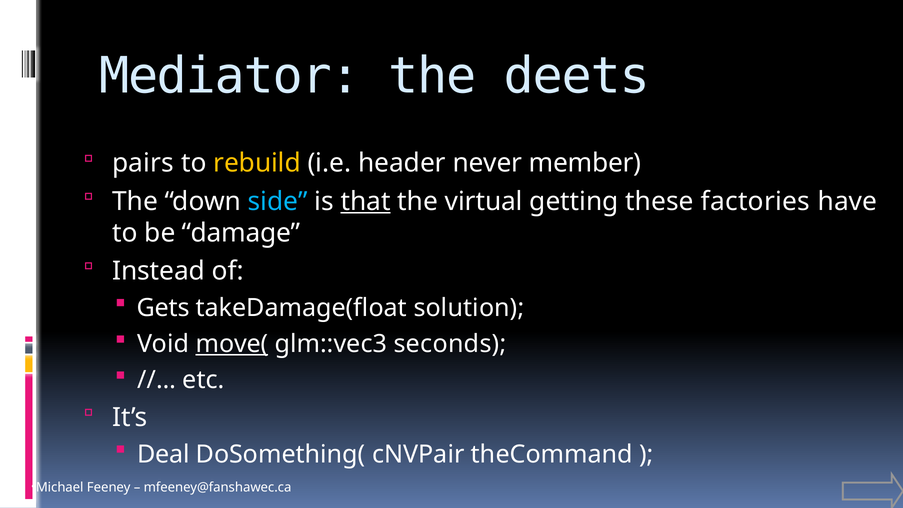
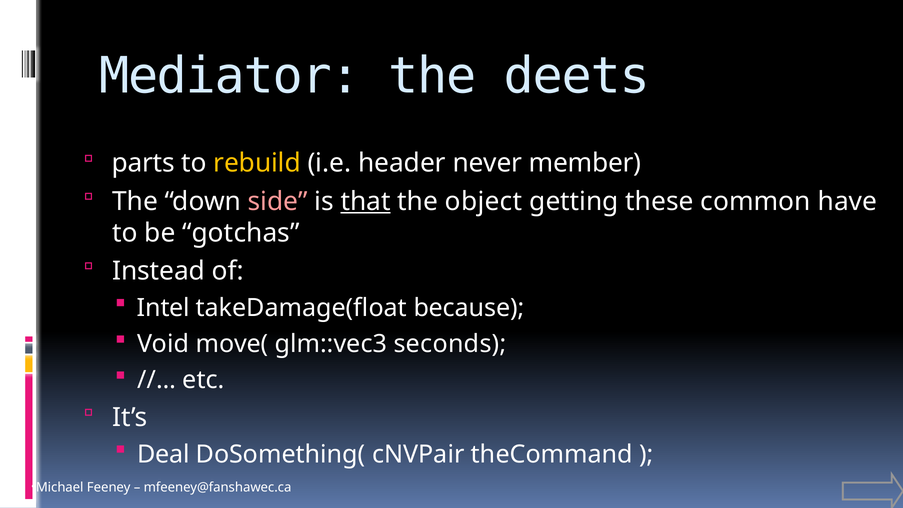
pairs: pairs -> parts
side colour: light blue -> pink
virtual: virtual -> object
factories: factories -> common
damage: damage -> gotchas
Gets: Gets -> Intel
solution: solution -> because
move( underline: present -> none
